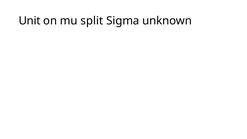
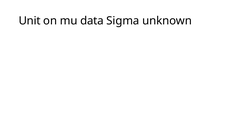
split: split -> data
